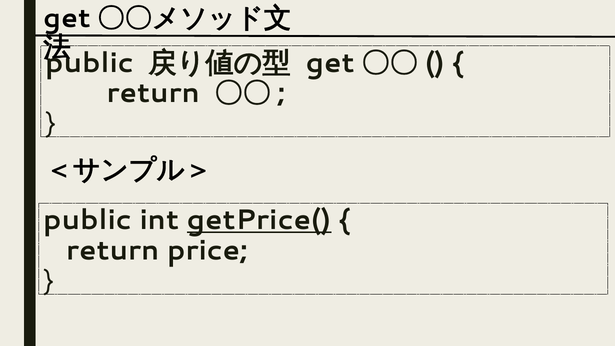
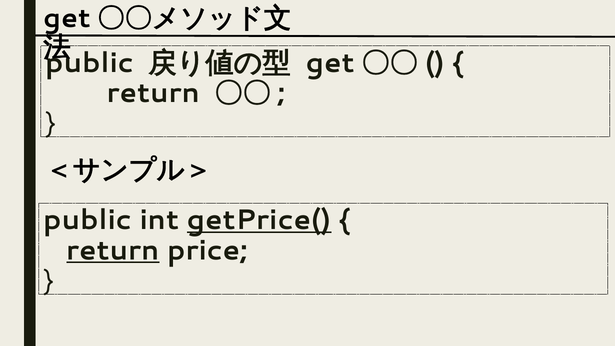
return at (113, 250) underline: none -> present
